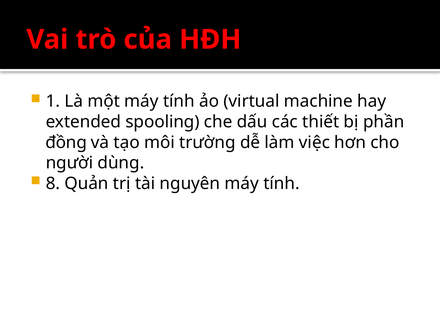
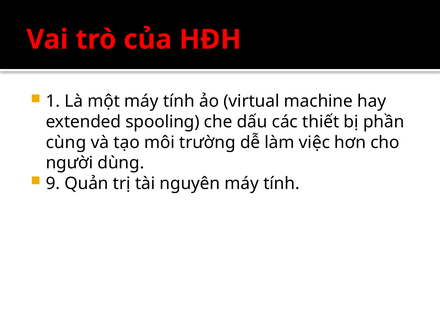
đồng: đồng -> cùng
8: 8 -> 9
